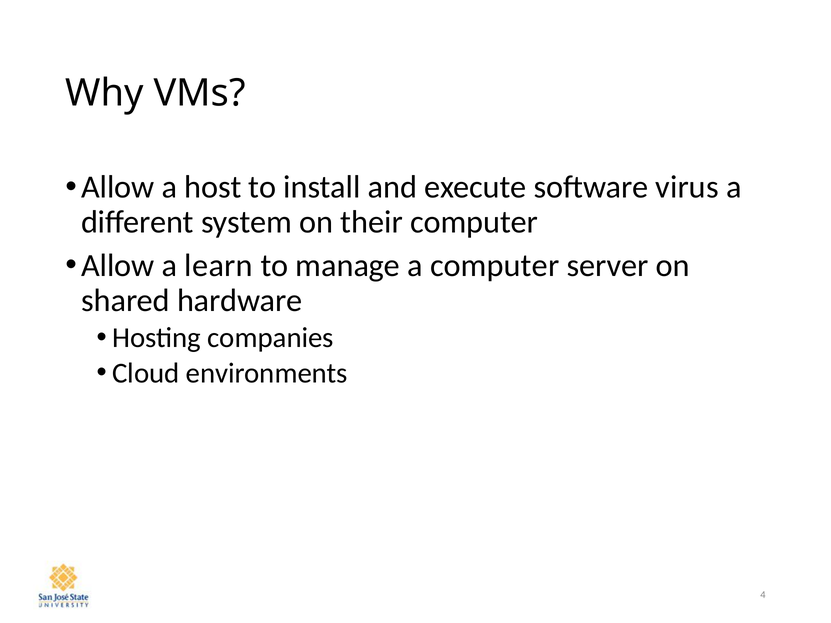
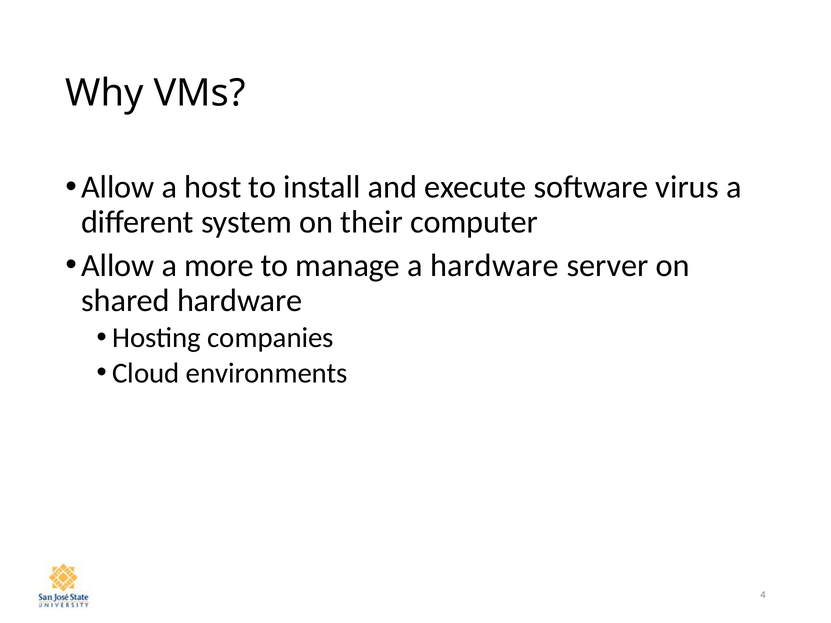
learn: learn -> more
a computer: computer -> hardware
